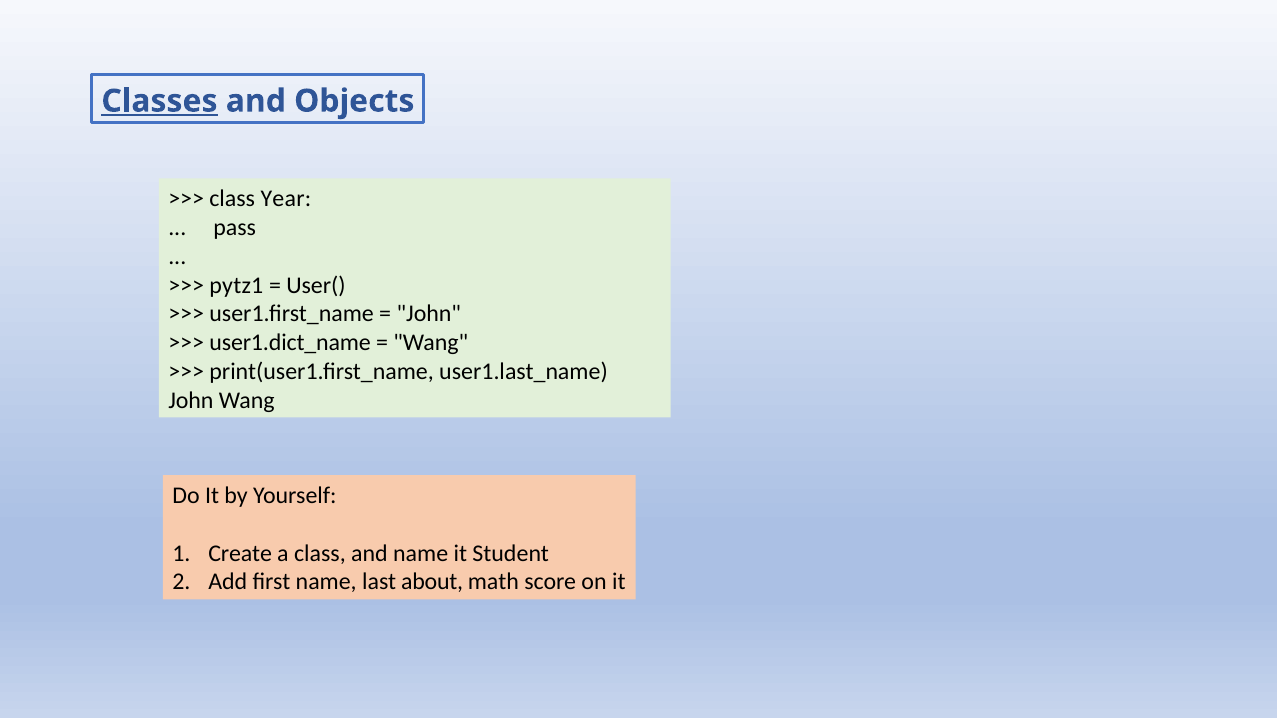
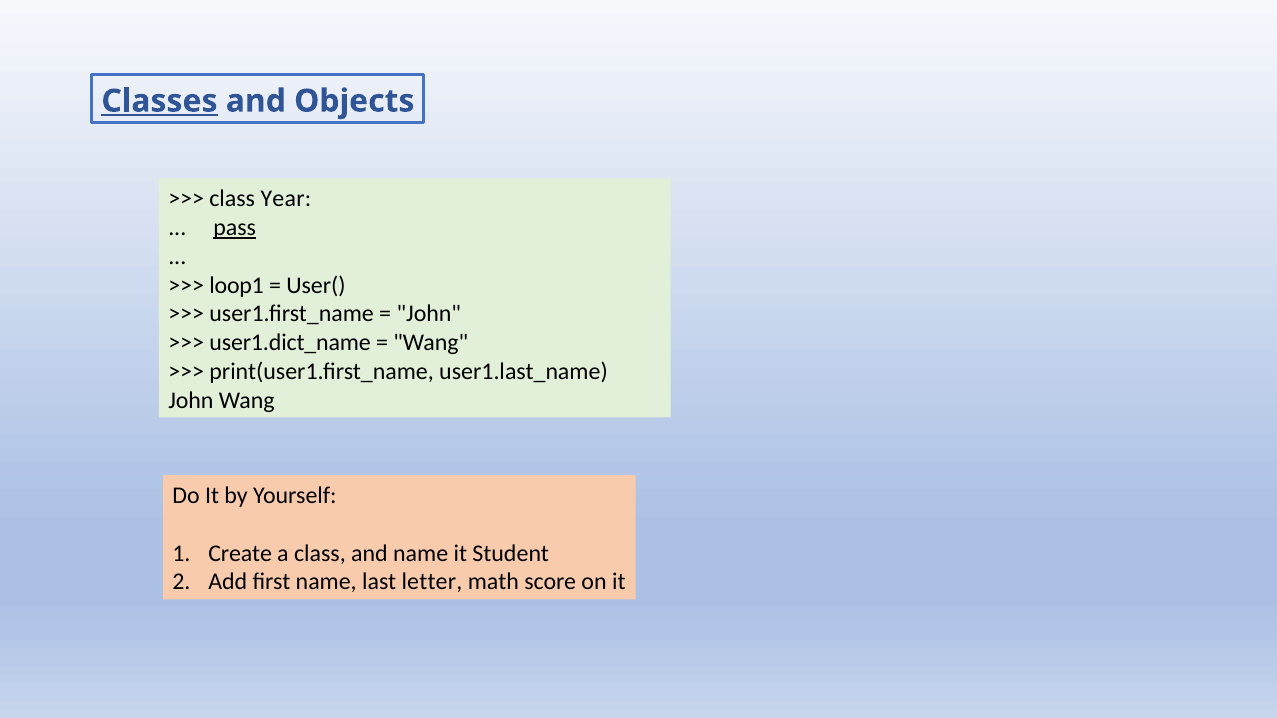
pass underline: none -> present
pytz1: pytz1 -> loop1
about: about -> letter
